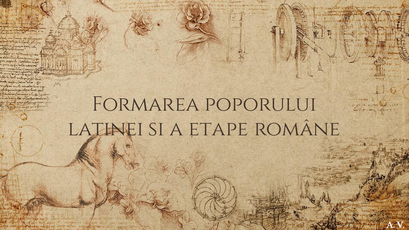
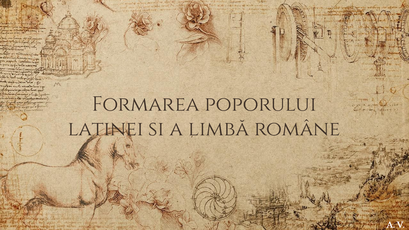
etape: etape -> limbă
